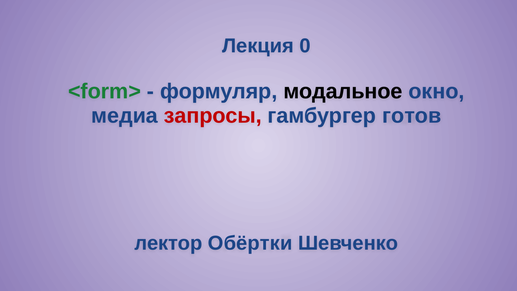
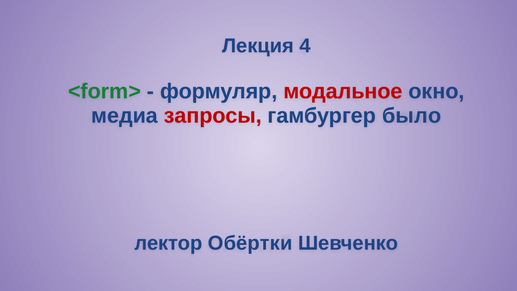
0: 0 -> 4
модальное colour: black -> red
готов: готов -> было
